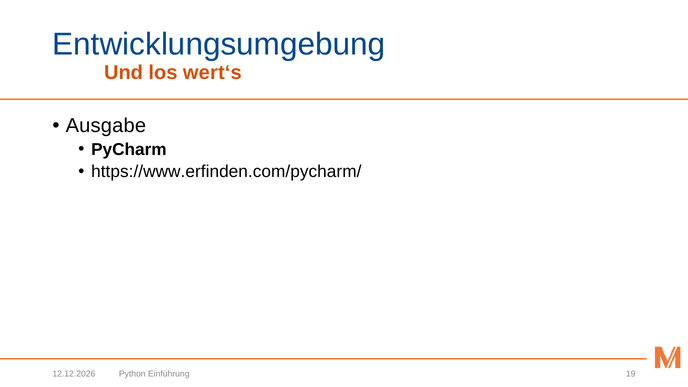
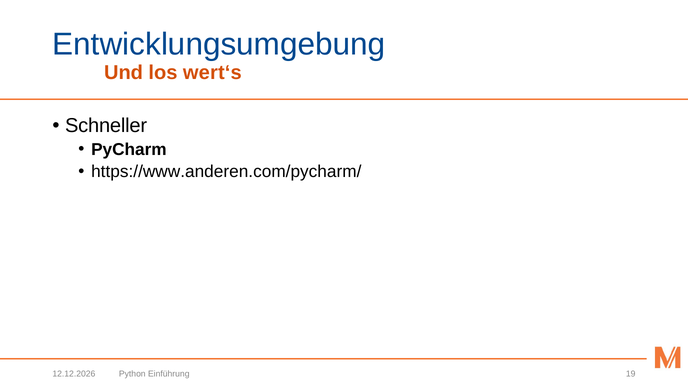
Ausgabe: Ausgabe -> Schneller
https://www.erfinden.com/pycharm/: https://www.erfinden.com/pycharm/ -> https://www.anderen.com/pycharm/
